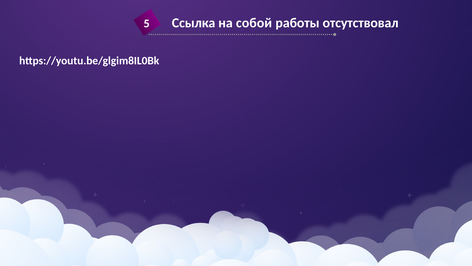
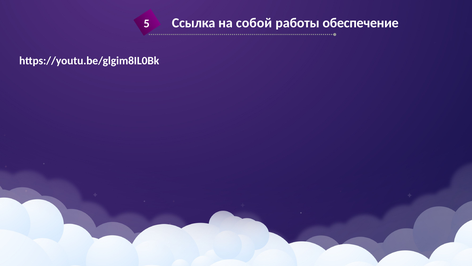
отсутствовал: отсутствовал -> обеспечение
